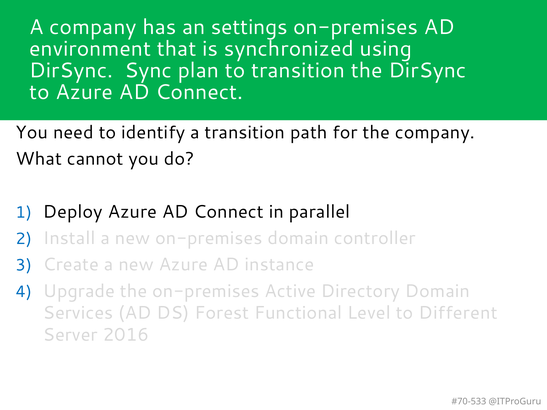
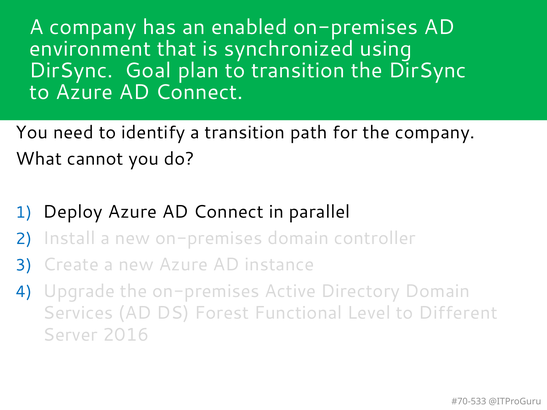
settings: settings -> enabled
Sync: Sync -> Goal
